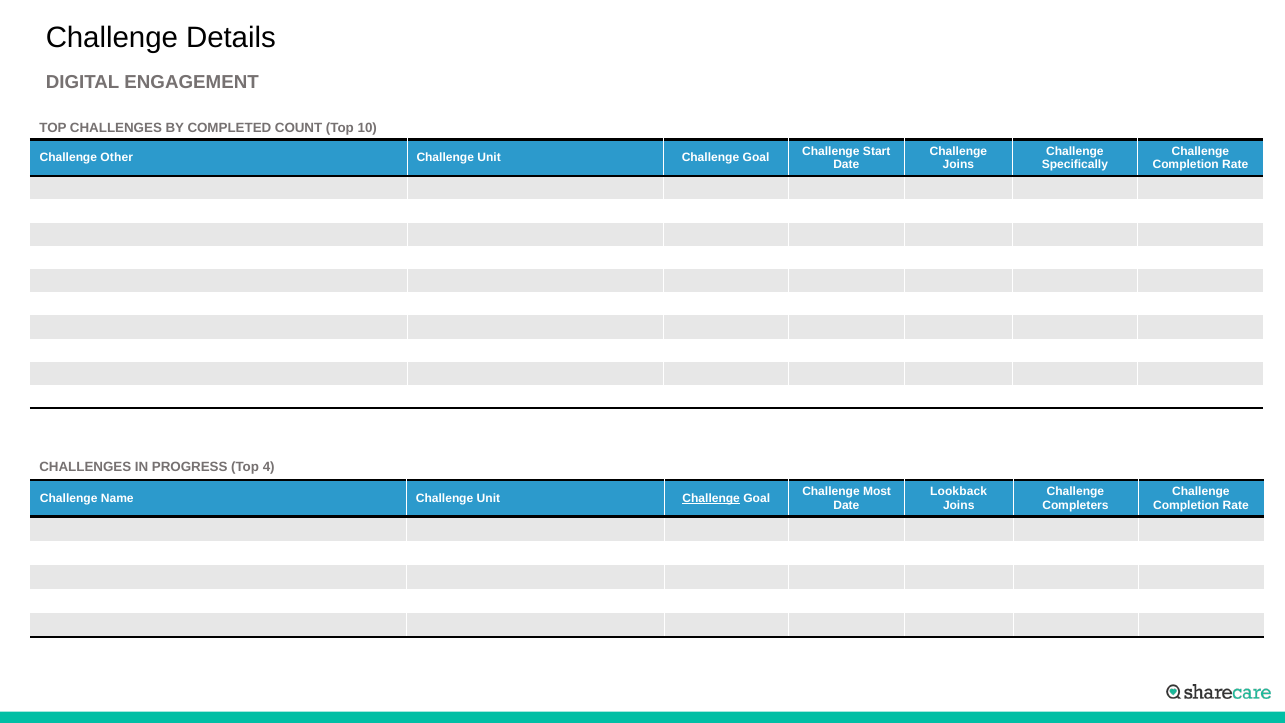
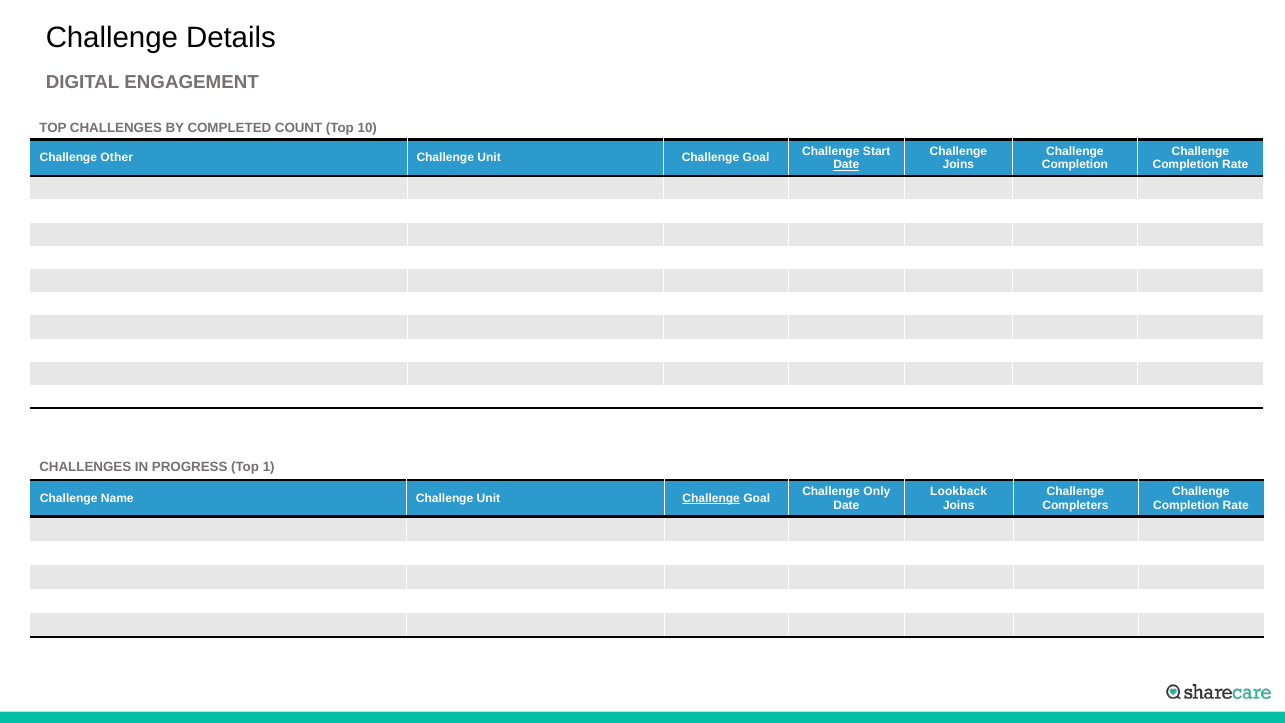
Date at (846, 165) underline: none -> present
Specifically at (1075, 165): Specifically -> Completion
4: 4 -> 1
Most: Most -> Only
